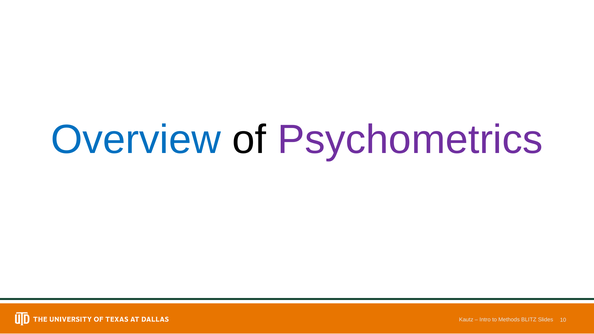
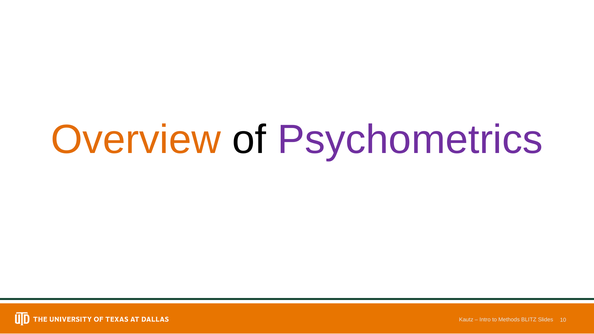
Overview colour: blue -> orange
